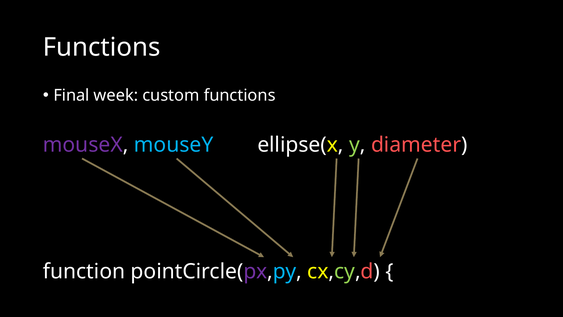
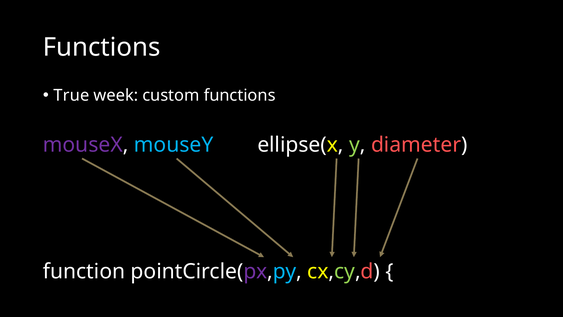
Final: Final -> True
